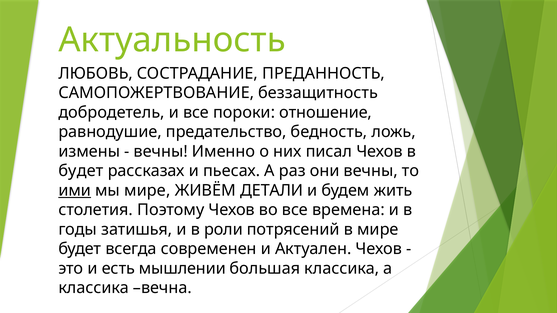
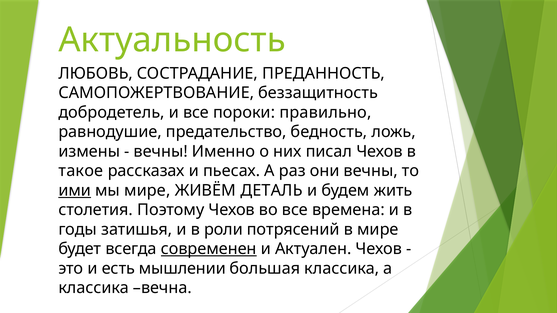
отношение: отношение -> правильно
будет at (81, 171): будет -> такое
ДЕТАЛИ: ДЕТАЛИ -> ДЕТАЛЬ
современен underline: none -> present
